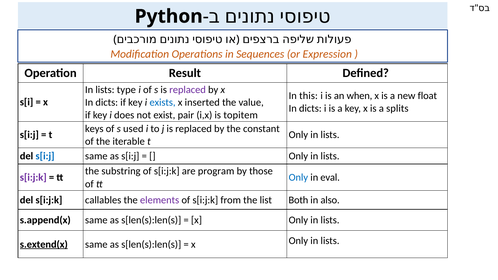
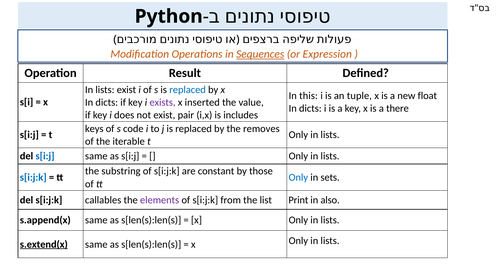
Sequences underline: none -> present
lists type: type -> exist
replaced at (188, 90) colour: purple -> blue
when: when -> tuple
exists colour: blue -> purple
splits: splits -> there
topitem: topitem -> includes
used: used -> code
constant: constant -> removes
program: program -> constant
s[i:j:k at (33, 177) colour: purple -> blue
eval: eval -> sets
Both: Both -> Print
